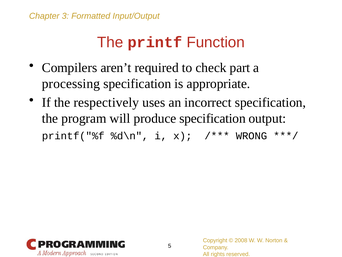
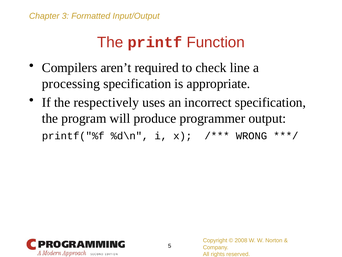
part: part -> line
produce specification: specification -> programmer
